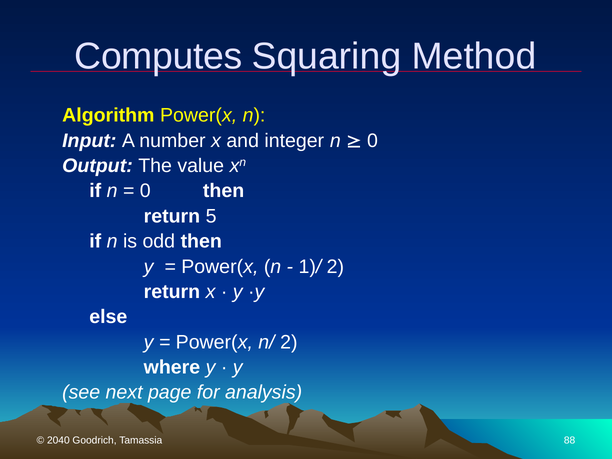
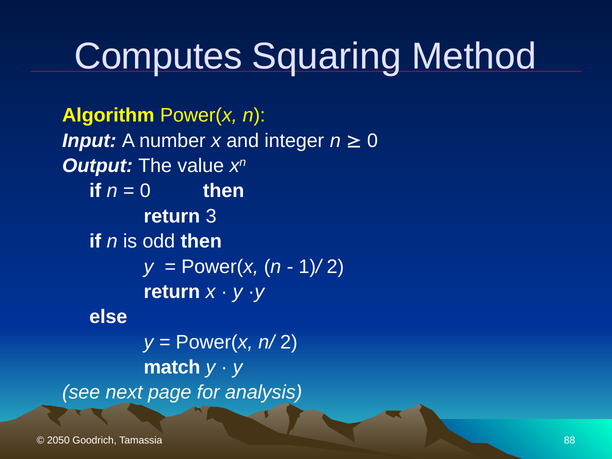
5: 5 -> 3
where: where -> match
2040: 2040 -> 2050
